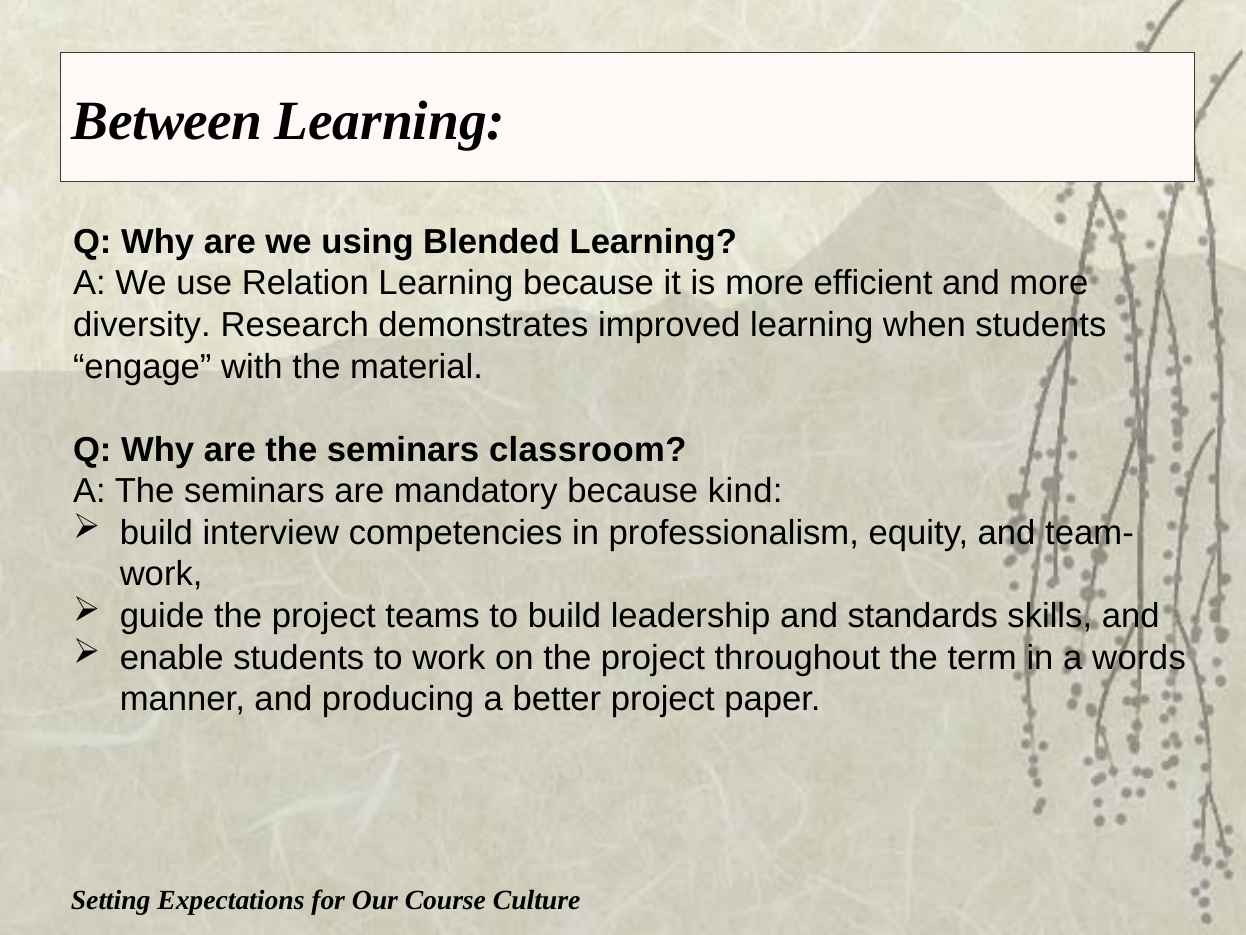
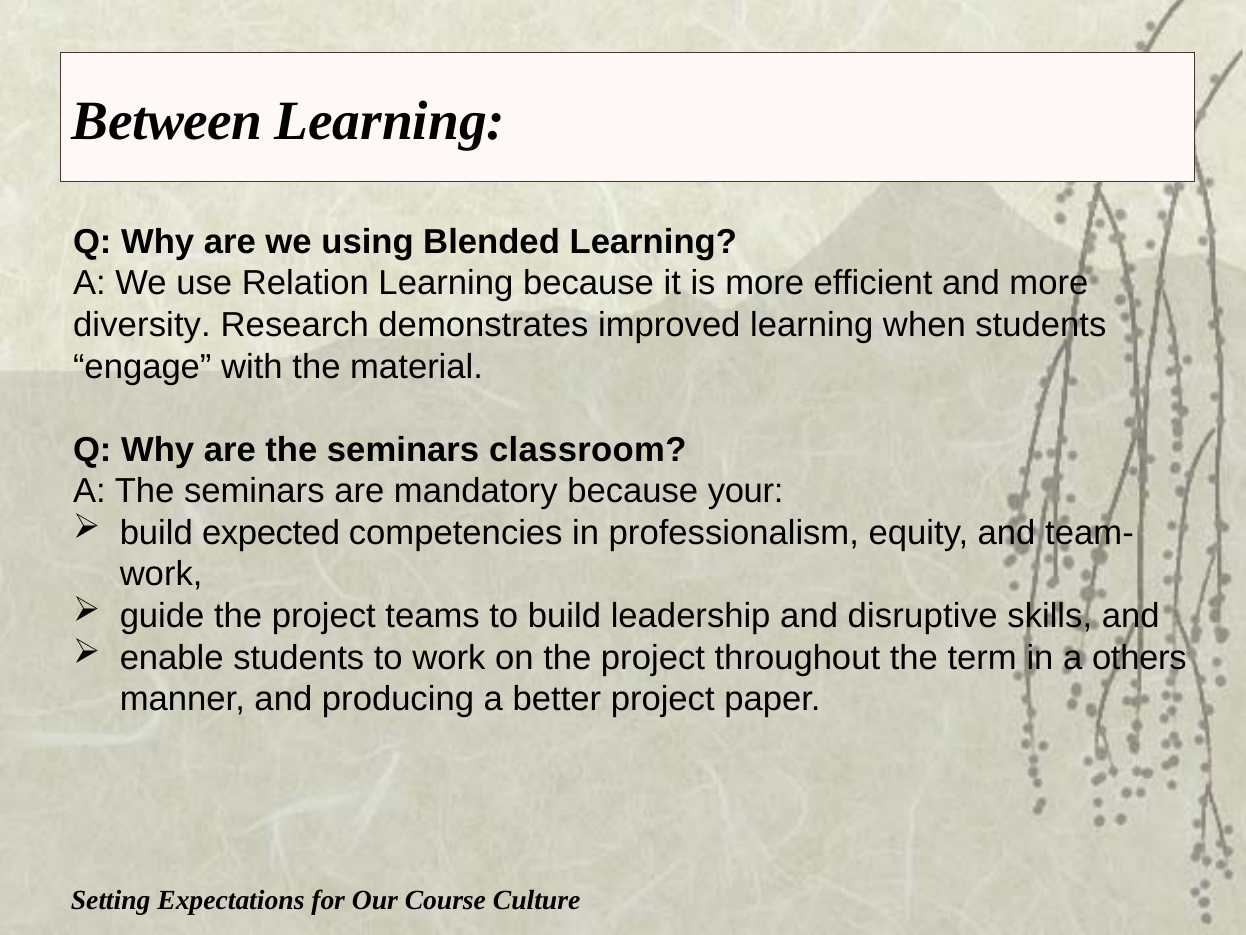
kind: kind -> your
interview: interview -> expected
standards: standards -> disruptive
words: words -> others
